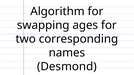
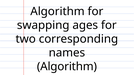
Desmond at (67, 67): Desmond -> Algorithm
